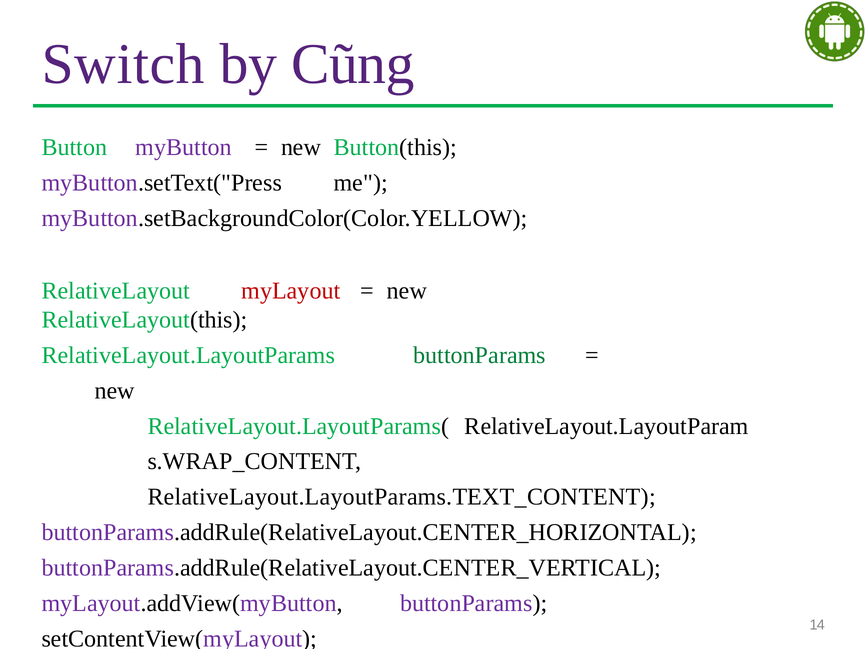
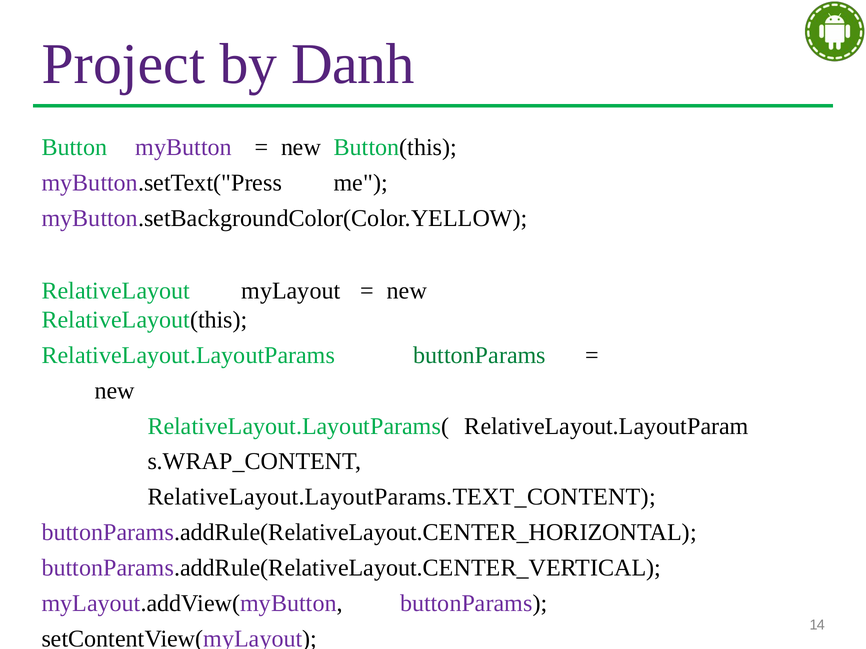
Switch: Switch -> Project
Cũng: Cũng -> Danh
myLayout colour: red -> black
